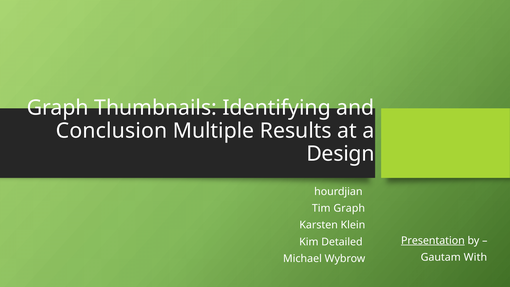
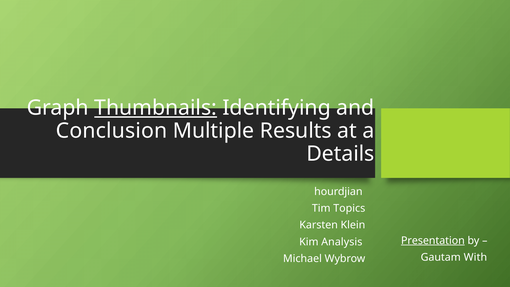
Thumbnails underline: none -> present
Design: Design -> Details
Tim Graph: Graph -> Topics
Detailed: Detailed -> Analysis
